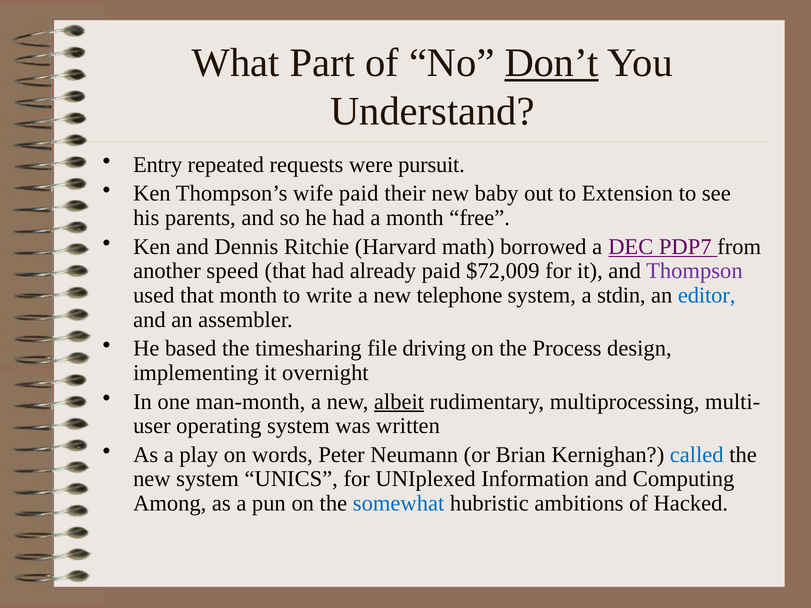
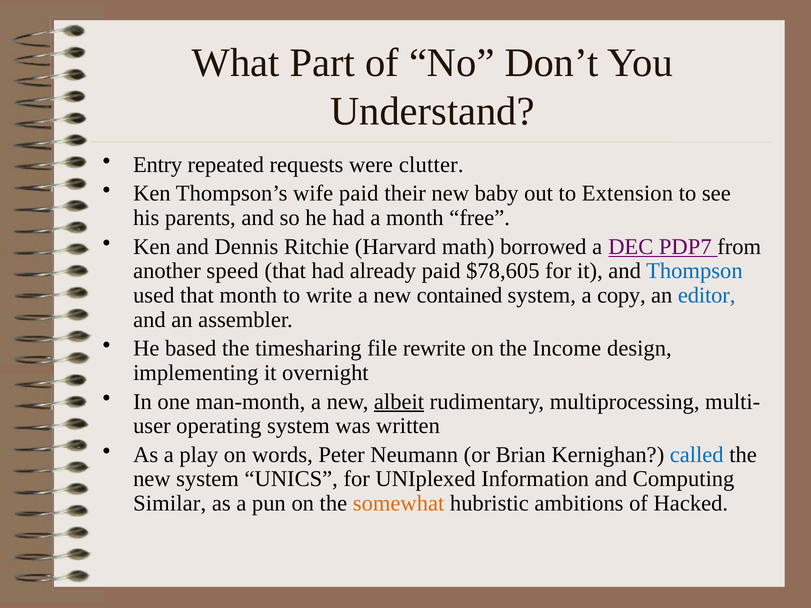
Don’t underline: present -> none
pursuit: pursuit -> clutter
$72,009: $72,009 -> $78,605
Thompson colour: purple -> blue
telephone: telephone -> contained
stdin: stdin -> copy
driving: driving -> rewrite
Process: Process -> Income
Among: Among -> Similar
somewhat colour: blue -> orange
